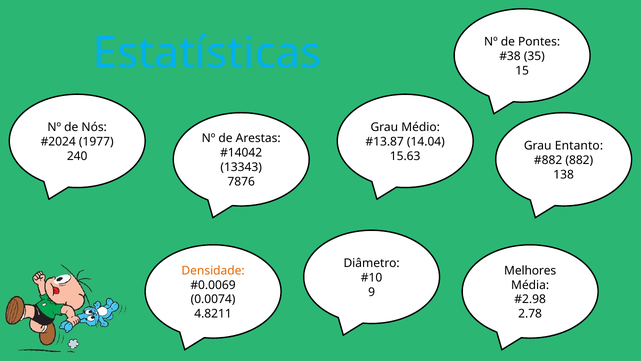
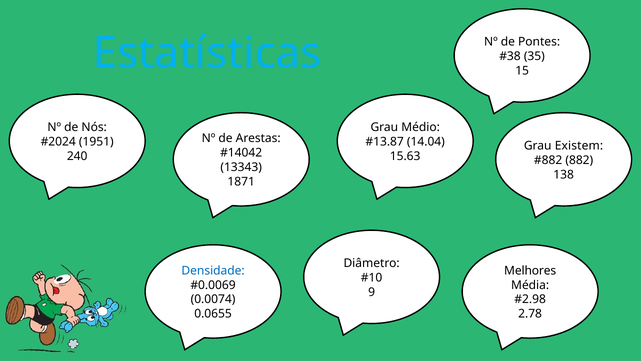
1977: 1977 -> 1951
Entanto: Entanto -> Existem
7876: 7876 -> 1871
Densidade colour: orange -> blue
4.8211: 4.8211 -> 0.0655
